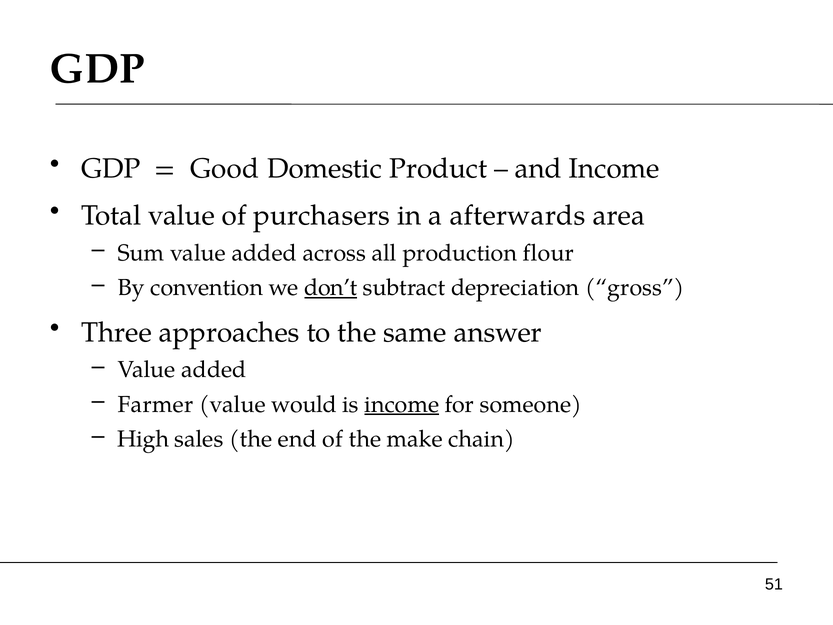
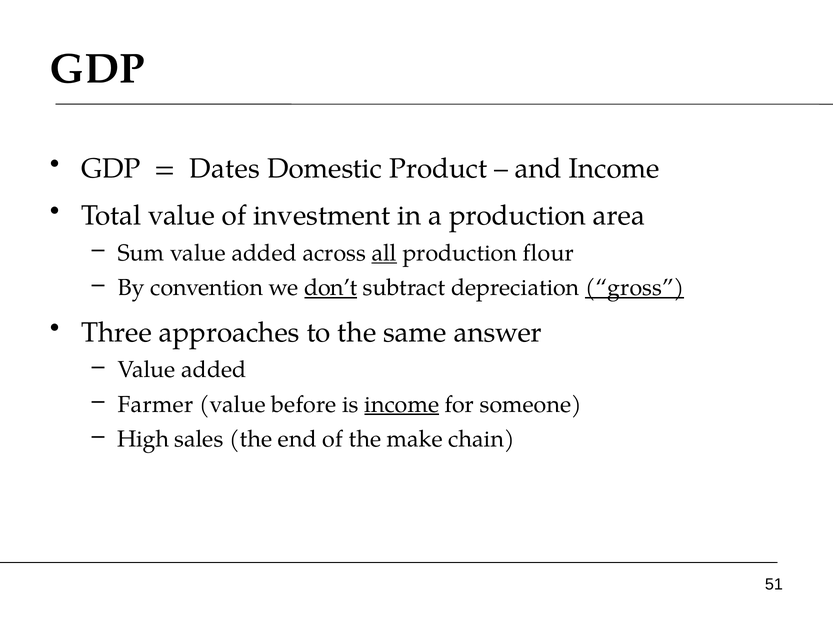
Good: Good -> Dates
purchasers: purchasers -> investment
a afterwards: afterwards -> production
all underline: none -> present
gross underline: none -> present
would: would -> before
